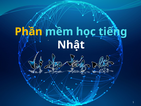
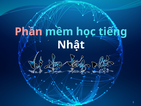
Phần colour: yellow -> pink
